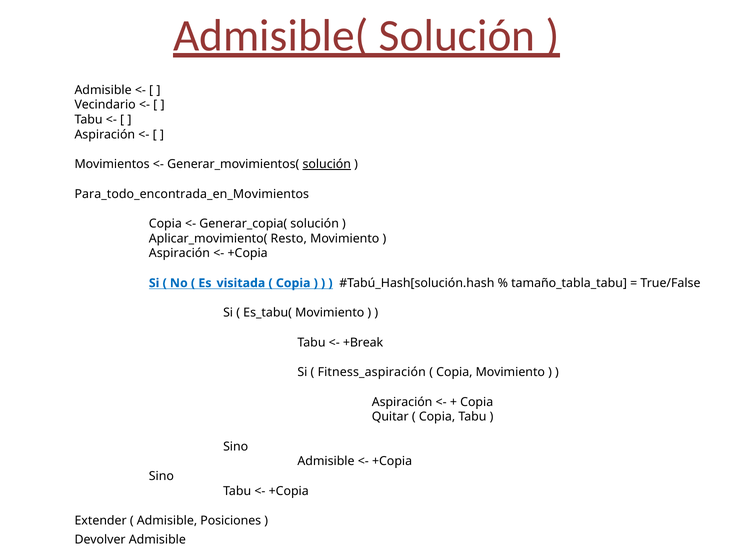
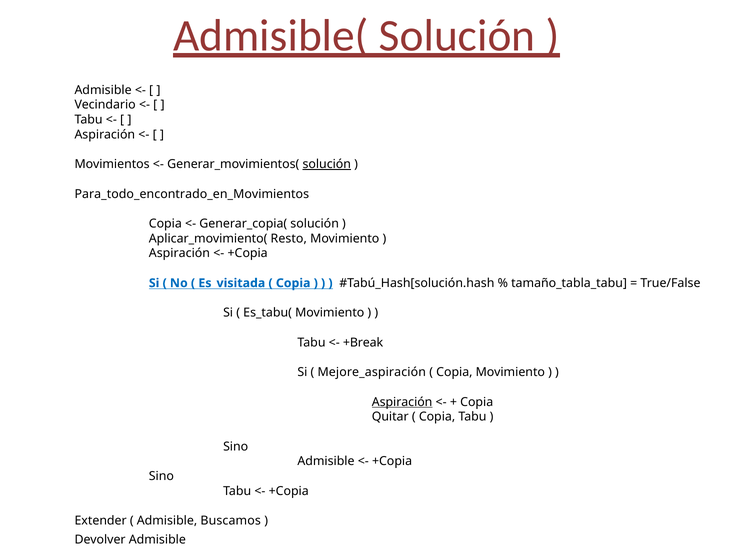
Para_todo_encontrada_en_Movimientos: Para_todo_encontrada_en_Movimientos -> Para_todo_encontrado_en_Movimientos
Fitness_aspiración: Fitness_aspiración -> Mejore_aspiración
Aspiración at (402, 402) underline: none -> present
Posiciones: Posiciones -> Buscamos
